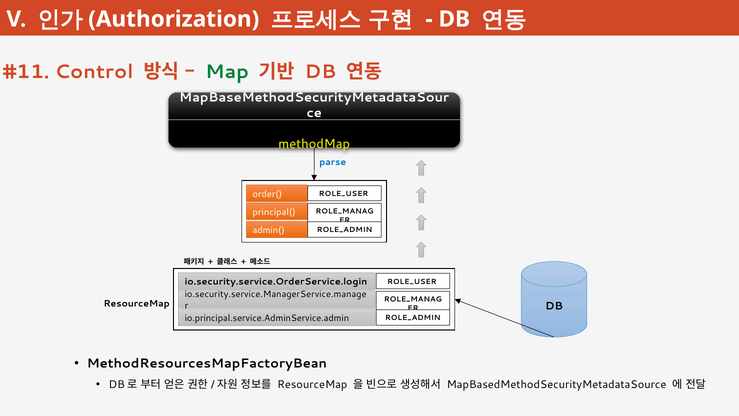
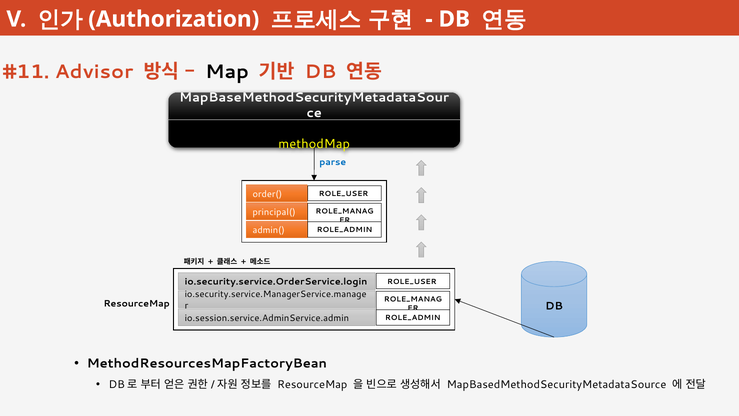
Control: Control -> Advisor
Map colour: green -> black
io.principal.service.AdminService.admin: io.principal.service.AdminService.admin -> io.session.service.AdminService.admin
